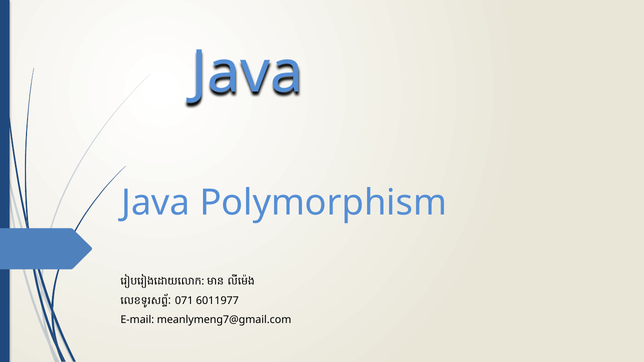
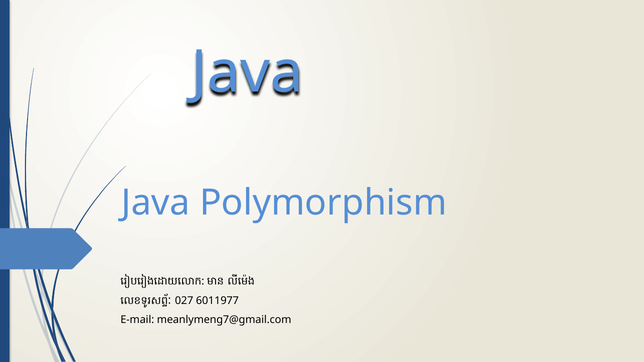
071: 071 -> 027
